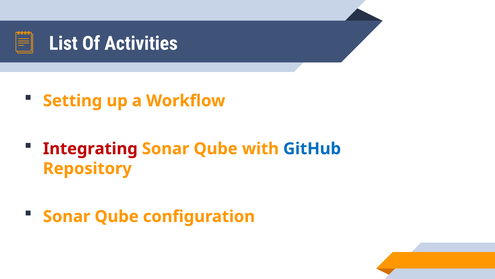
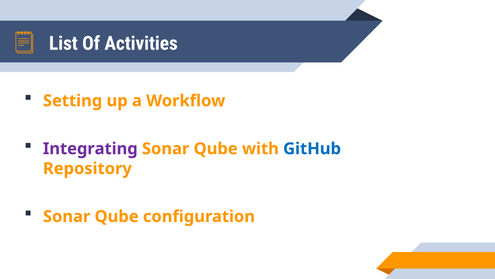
Integrating colour: red -> purple
